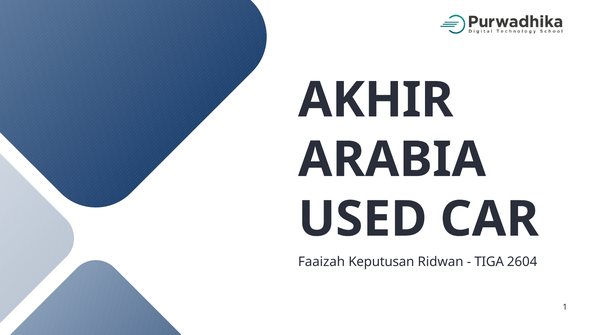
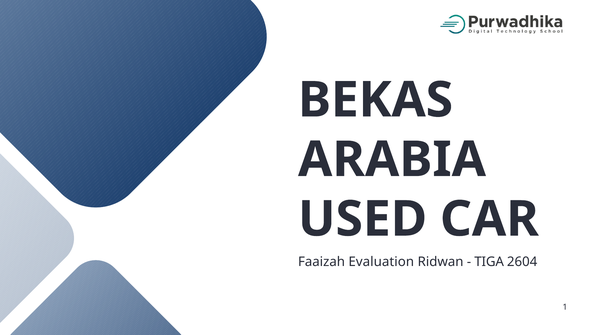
AKHIR: AKHIR -> BEKAS
Keputusan: Keputusan -> Evaluation
